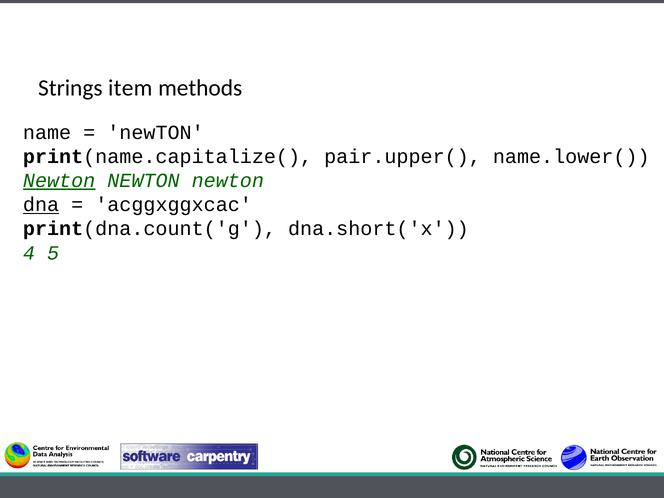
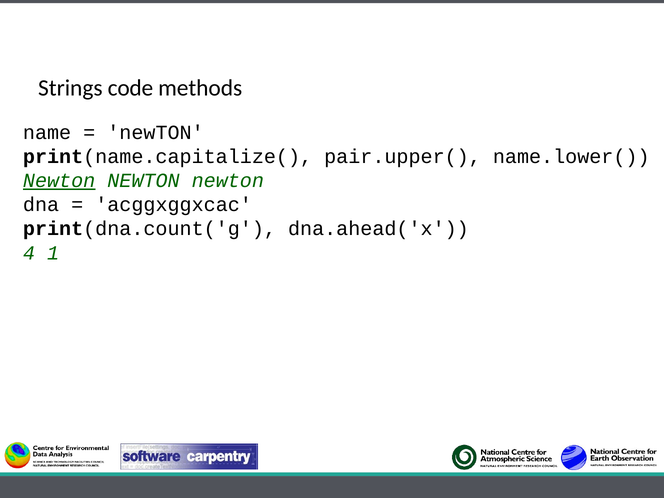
item: item -> code
dna underline: present -> none
dna.short('x: dna.short('x -> dna.ahead('x
5: 5 -> 1
